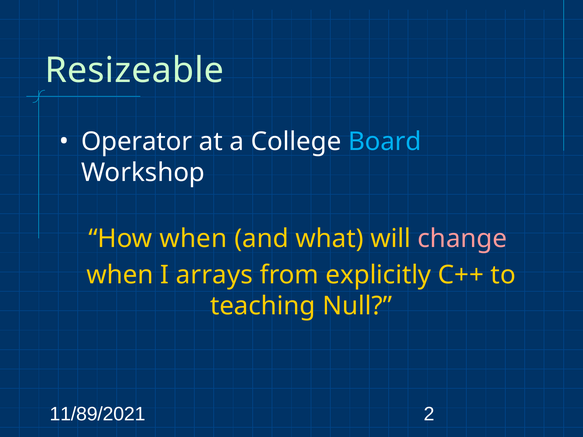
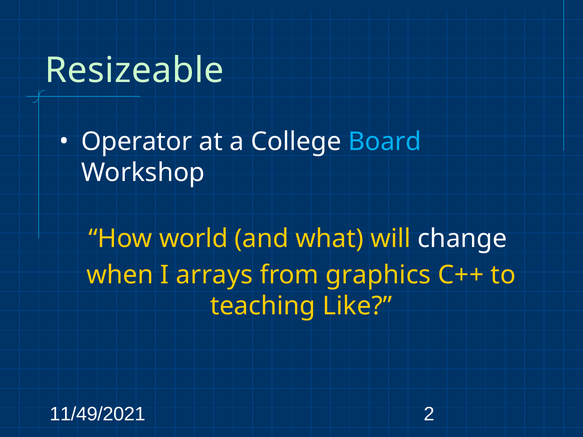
How when: when -> world
change colour: pink -> white
explicitly: explicitly -> graphics
Null: Null -> Like
11/89/2021: 11/89/2021 -> 11/49/2021
